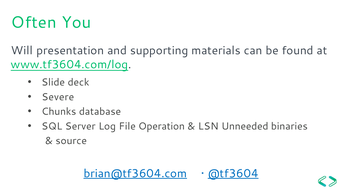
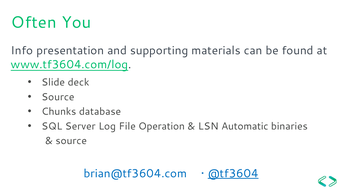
Will: Will -> Info
Severe at (58, 97): Severe -> Source
Unneeded: Unneeded -> Automatic
brian@tf3604.com underline: present -> none
